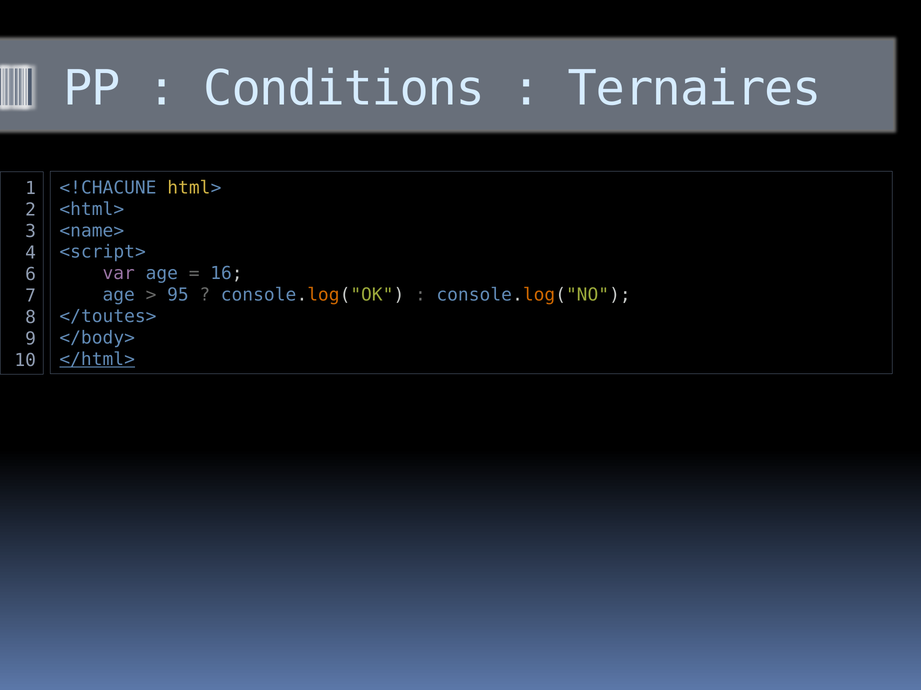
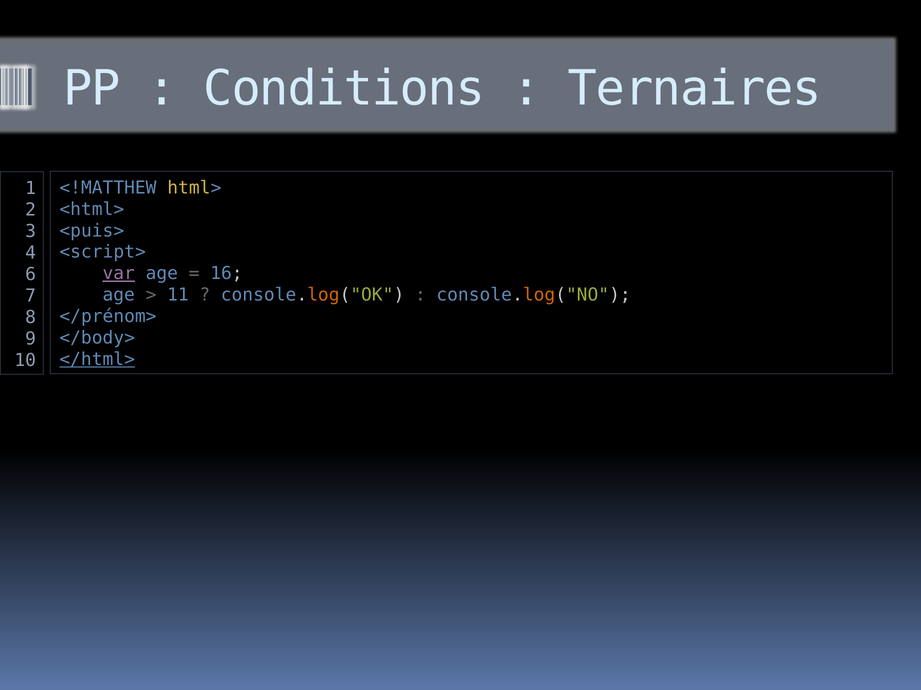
<!CHACUNE: <!CHACUNE -> <!MATTHEW
<name>: <name> -> <puis>
var underline: none -> present
95: 95 -> 11
</toutes>: </toutes> -> </prénom>
